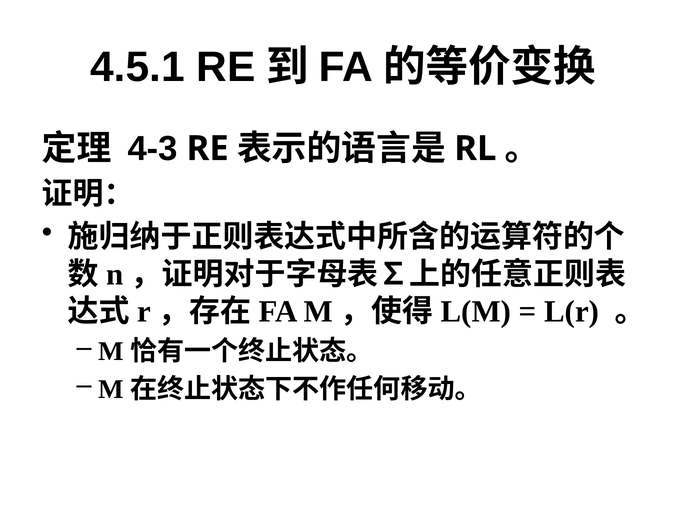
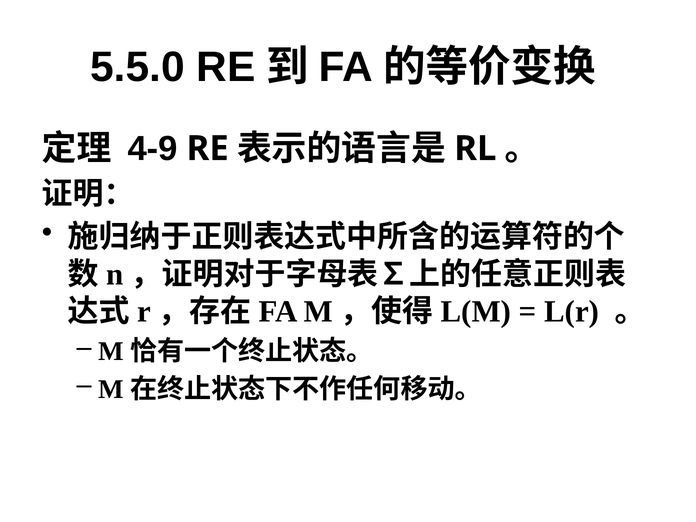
4.5.1: 4.5.1 -> 5.5.0
4-3: 4-3 -> 4-9
